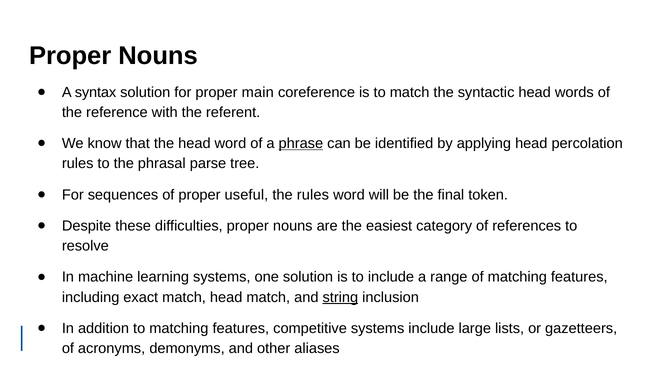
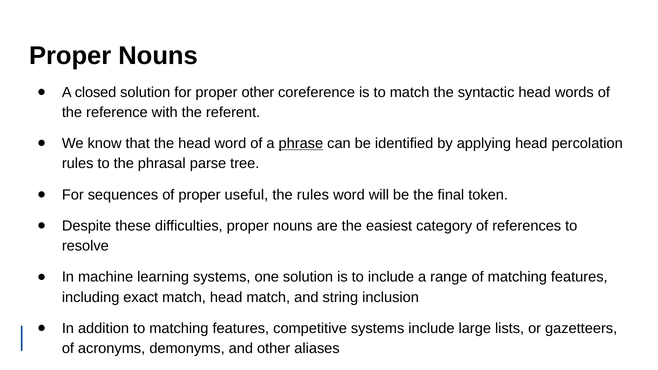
syntax: syntax -> closed
proper main: main -> other
string underline: present -> none
